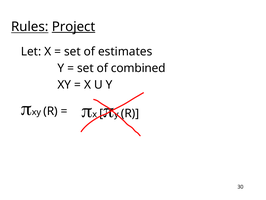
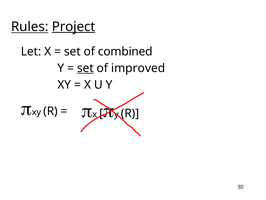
estimates: estimates -> combined
set at (85, 68) underline: none -> present
combined: combined -> improved
